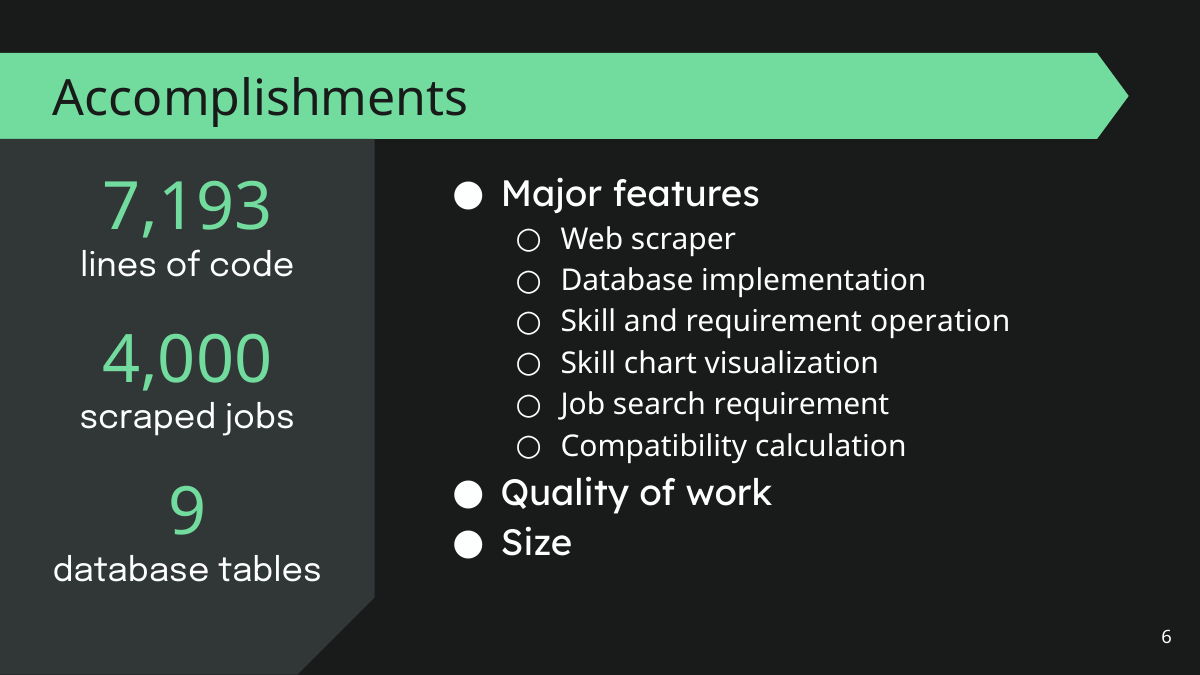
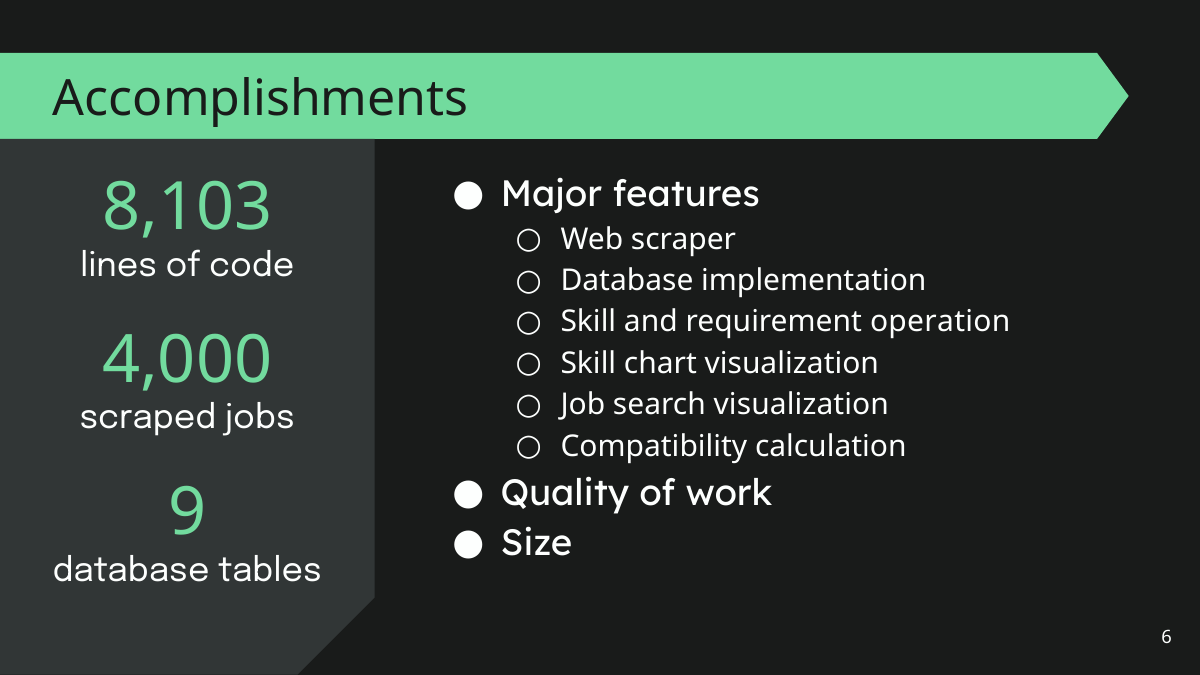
7,193: 7,193 -> 8,103
search requirement: requirement -> visualization
